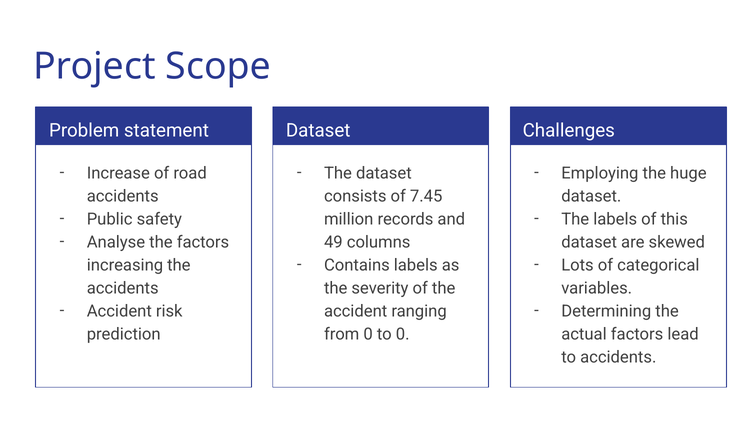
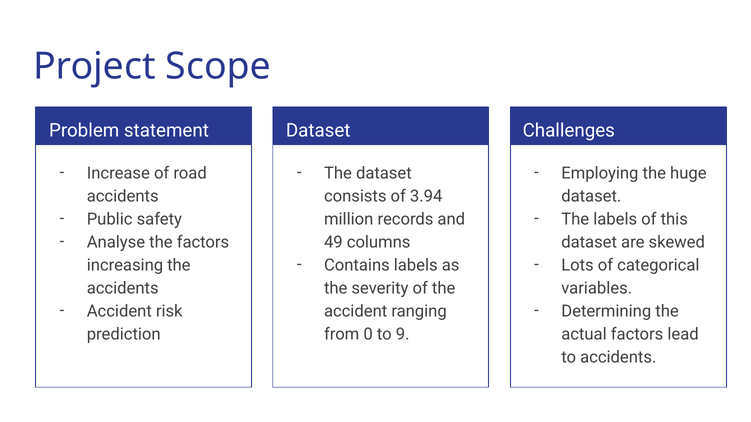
7.45: 7.45 -> 3.94
to 0: 0 -> 9
